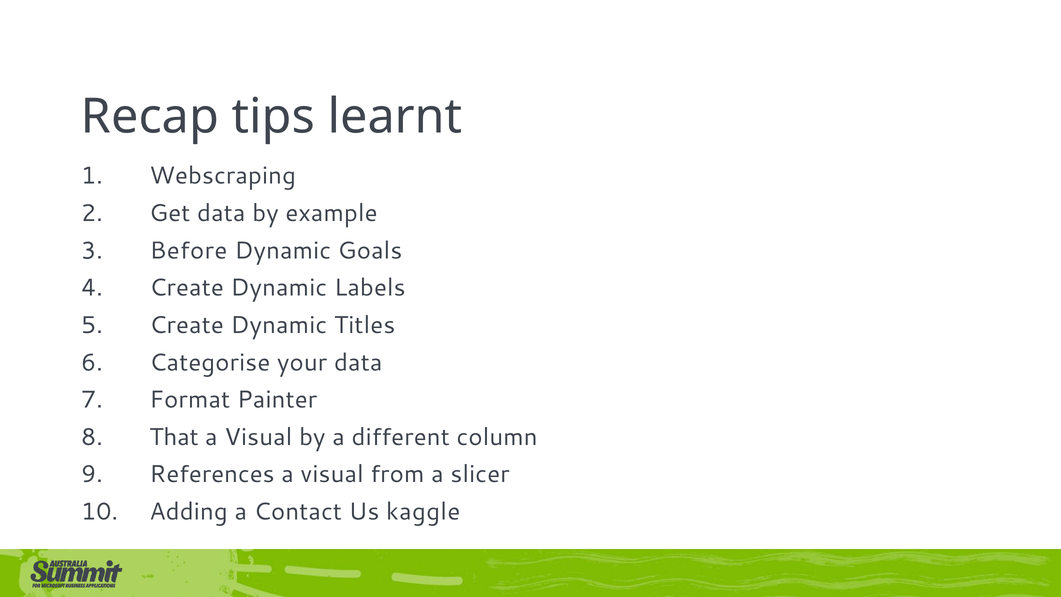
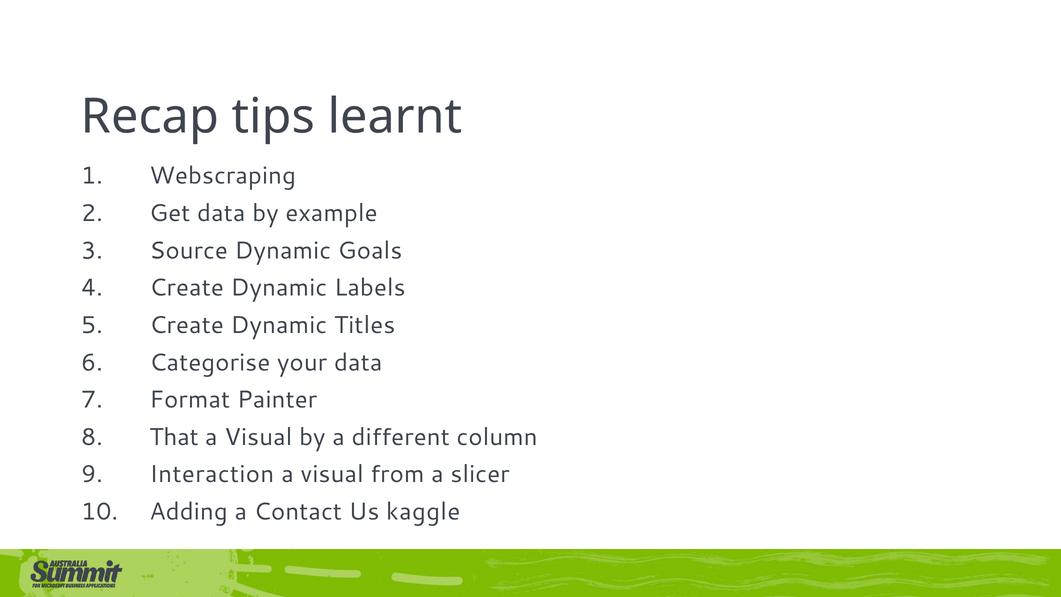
Before: Before -> Source
References: References -> Interaction
